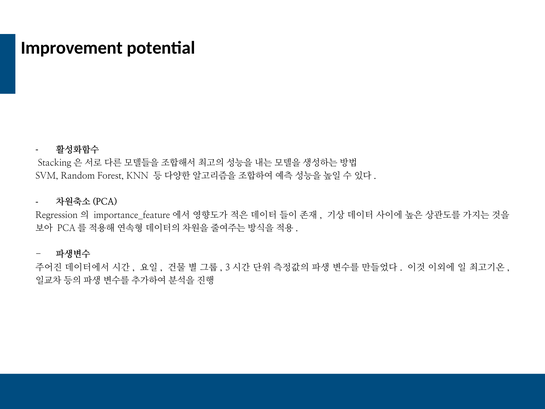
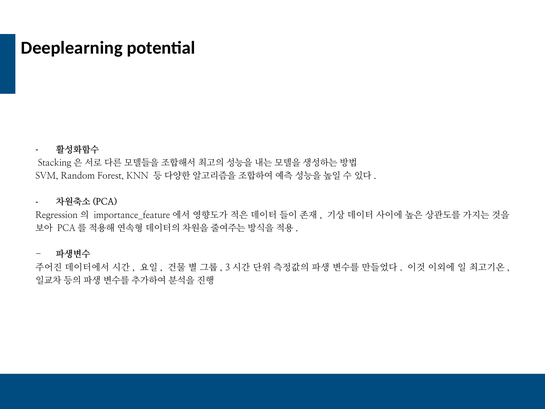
Improvement: Improvement -> Deeplearning
